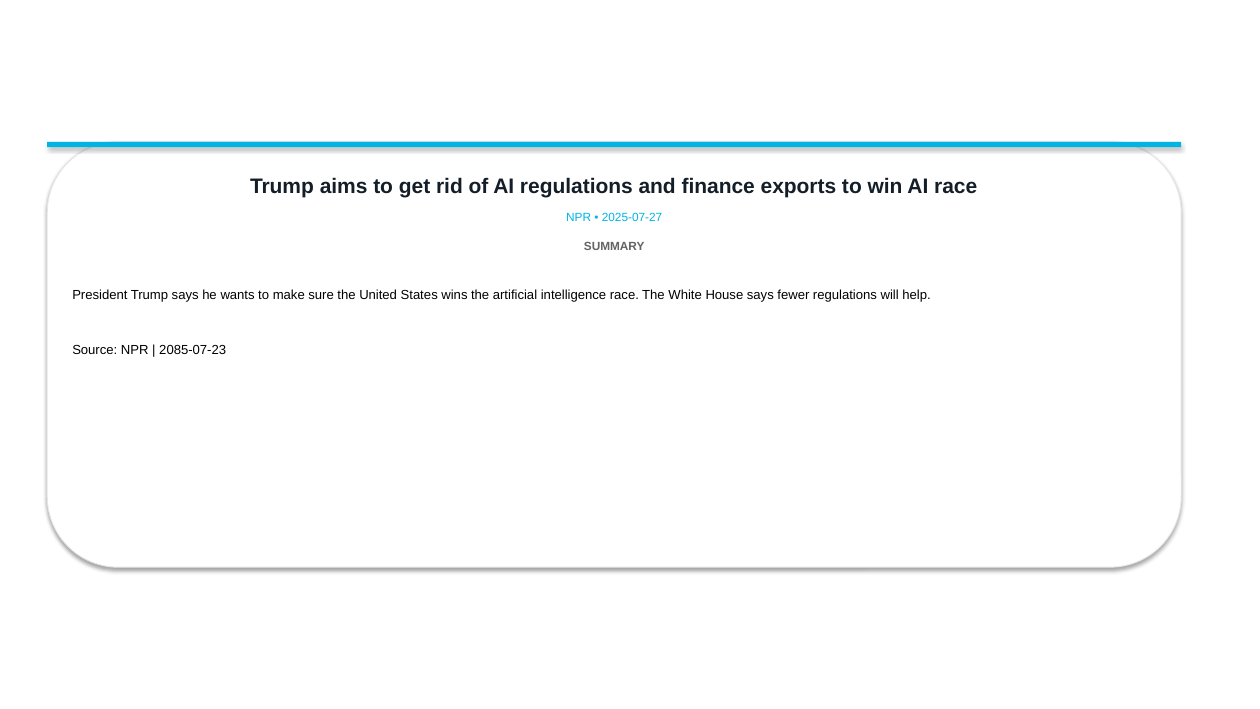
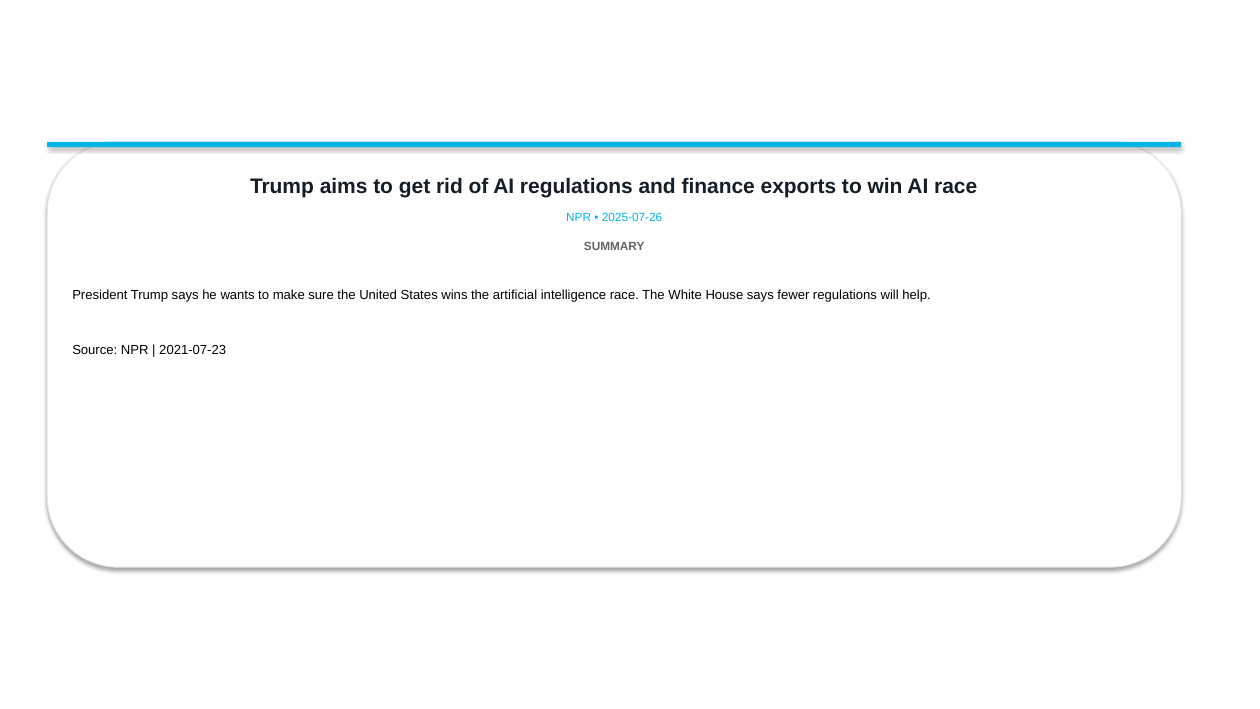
2025-07-27: 2025-07-27 -> 2025-07-26
2085-07-23: 2085-07-23 -> 2021-07-23
